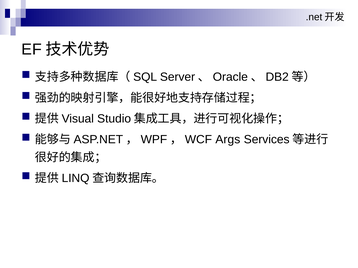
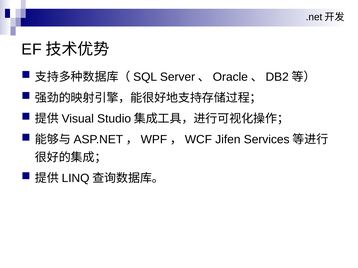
Args: Args -> Jifen
